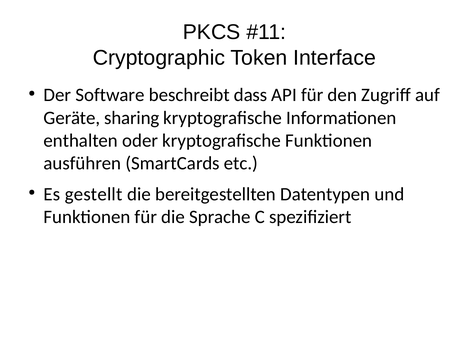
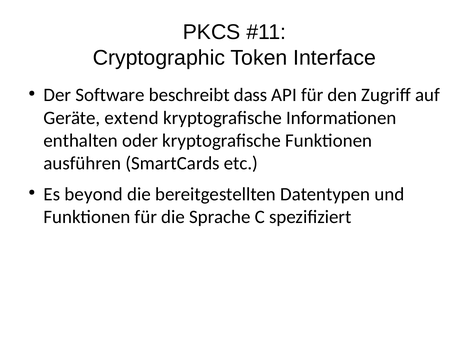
sharing: sharing -> extend
gestellt: gestellt -> beyond
